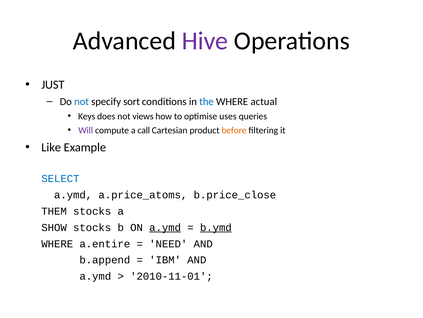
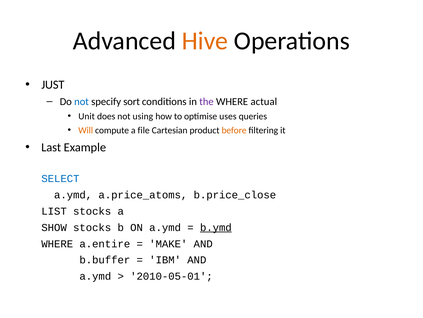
Hive colour: purple -> orange
the colour: blue -> purple
Keys: Keys -> Unit
views: views -> using
Will colour: purple -> orange
call: call -> file
Like: Like -> Last
THEM: THEM -> LIST
a.ymd at (165, 227) underline: present -> none
NEED: NEED -> MAKE
b.append: b.append -> b.buffer
2010-11-01: 2010-11-01 -> 2010-05-01
